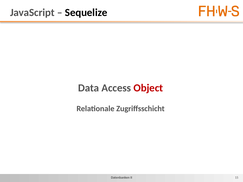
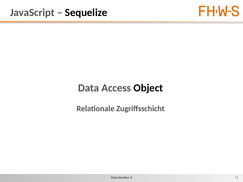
Object colour: red -> black
